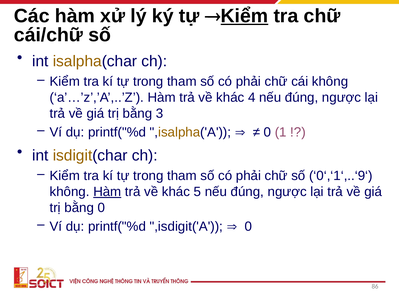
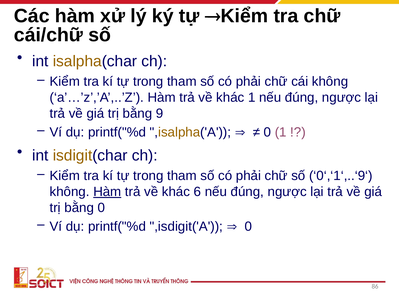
Kiểm at (244, 16) underline: present -> none
khác 4: 4 -> 1
3: 3 -> 9
5: 5 -> 6
